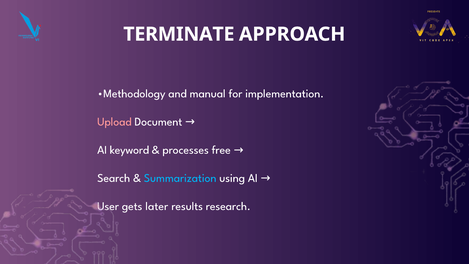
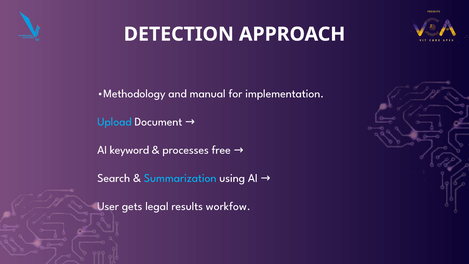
TERMINATE: TERMINATE -> DETECTION
Upload colour: pink -> light blue
later: later -> legal
research: research -> workfow
